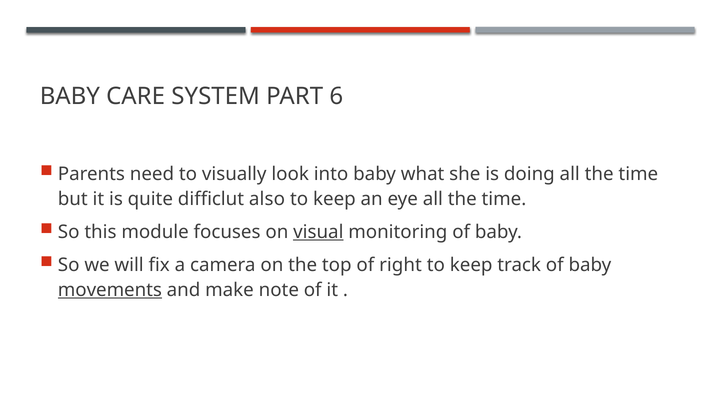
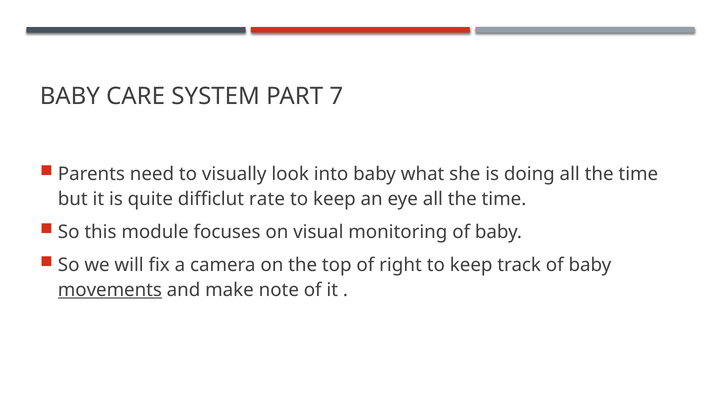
6: 6 -> 7
also: also -> rate
visual underline: present -> none
